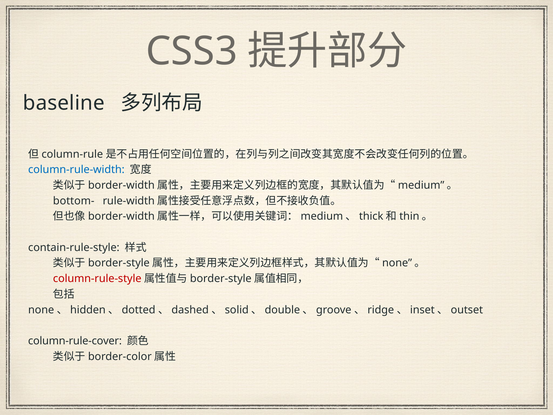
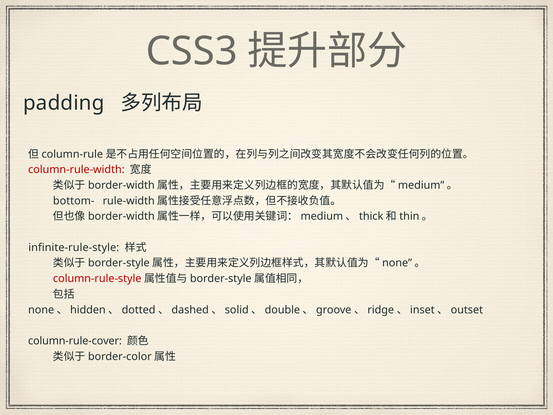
baseline: baseline -> padding
column-rule-width colour: blue -> red
contain-rule-style: contain-rule-style -> infinite-rule-style
